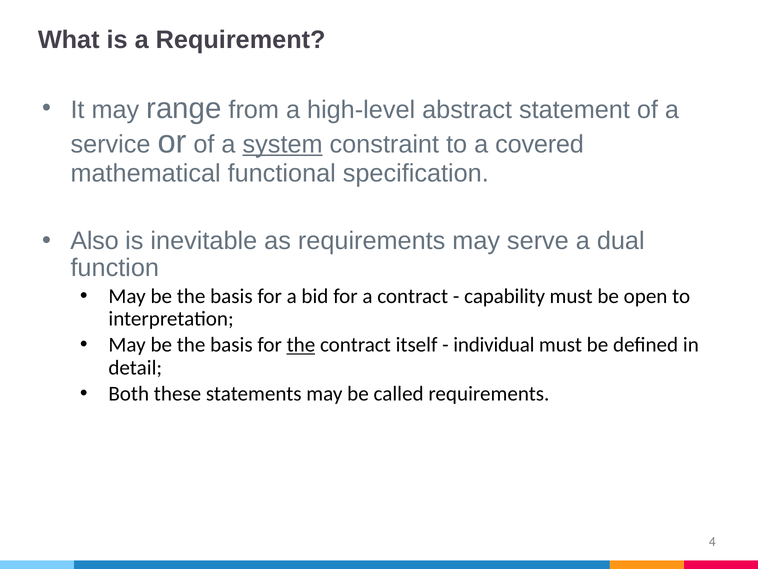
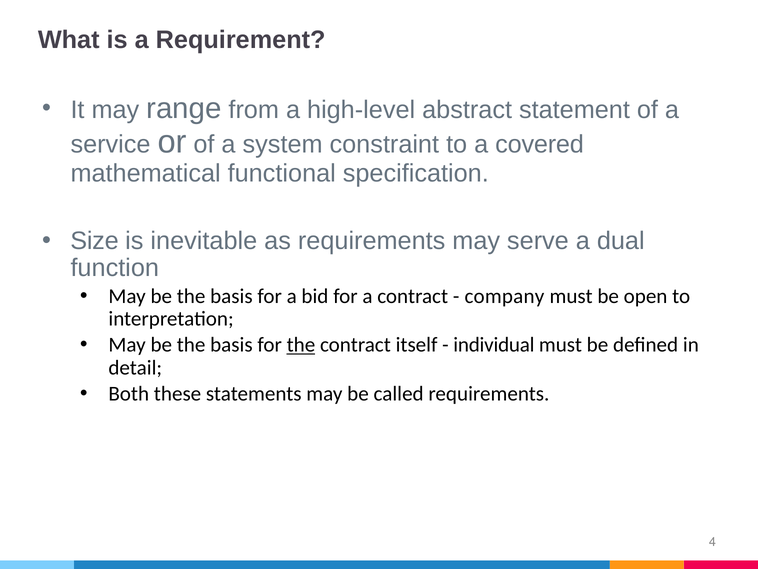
system underline: present -> none
Also: Also -> Size
capability: capability -> company
